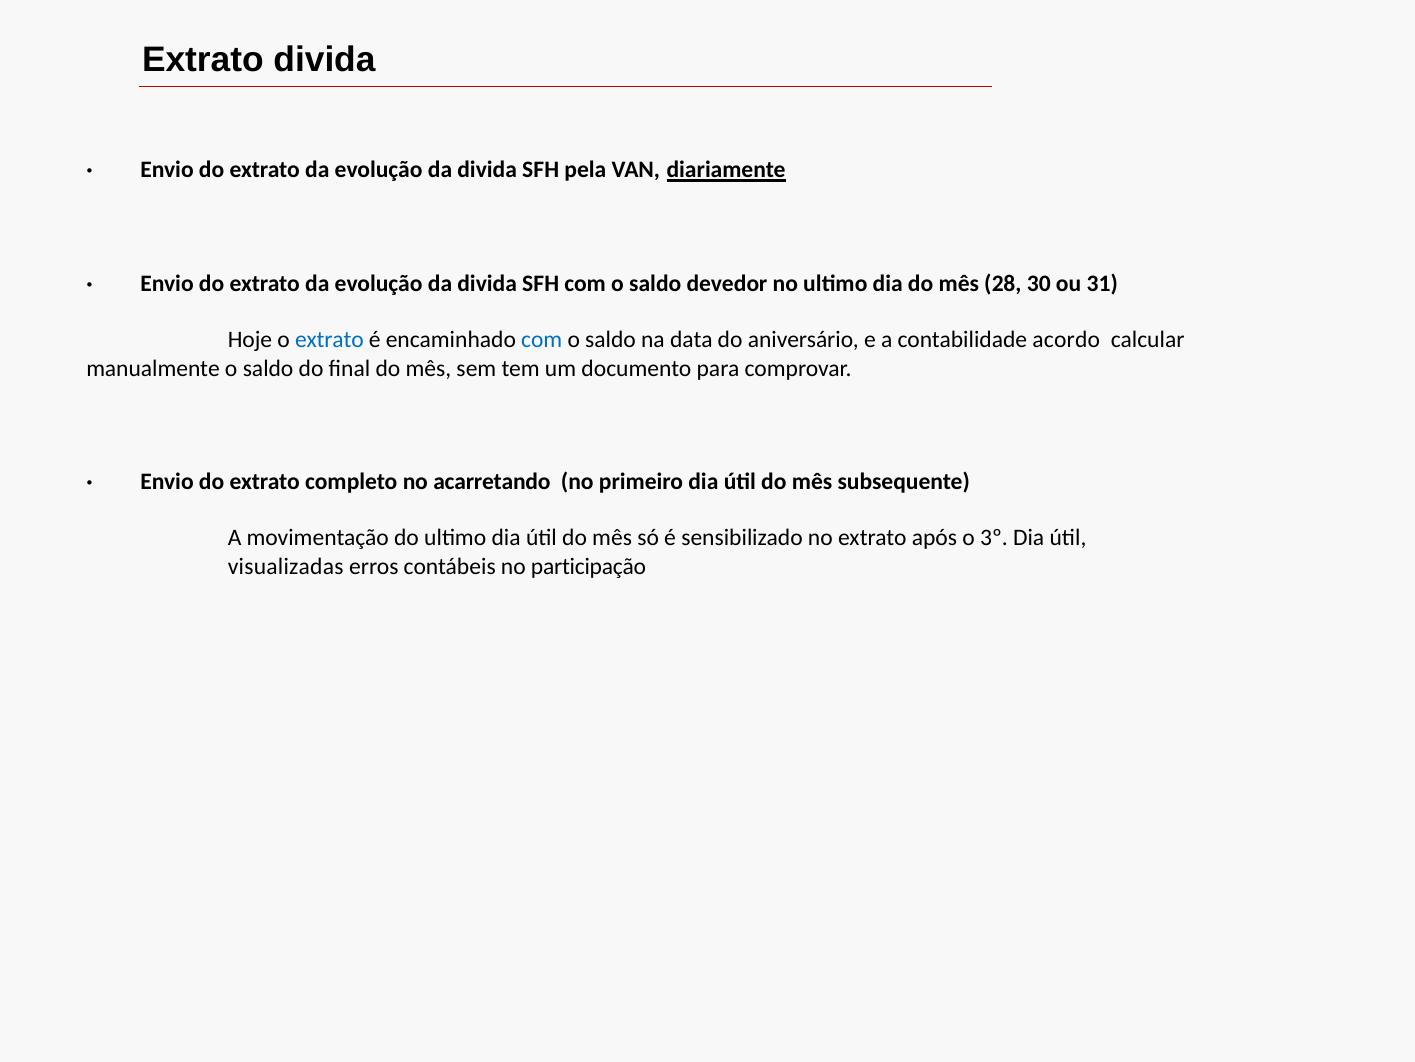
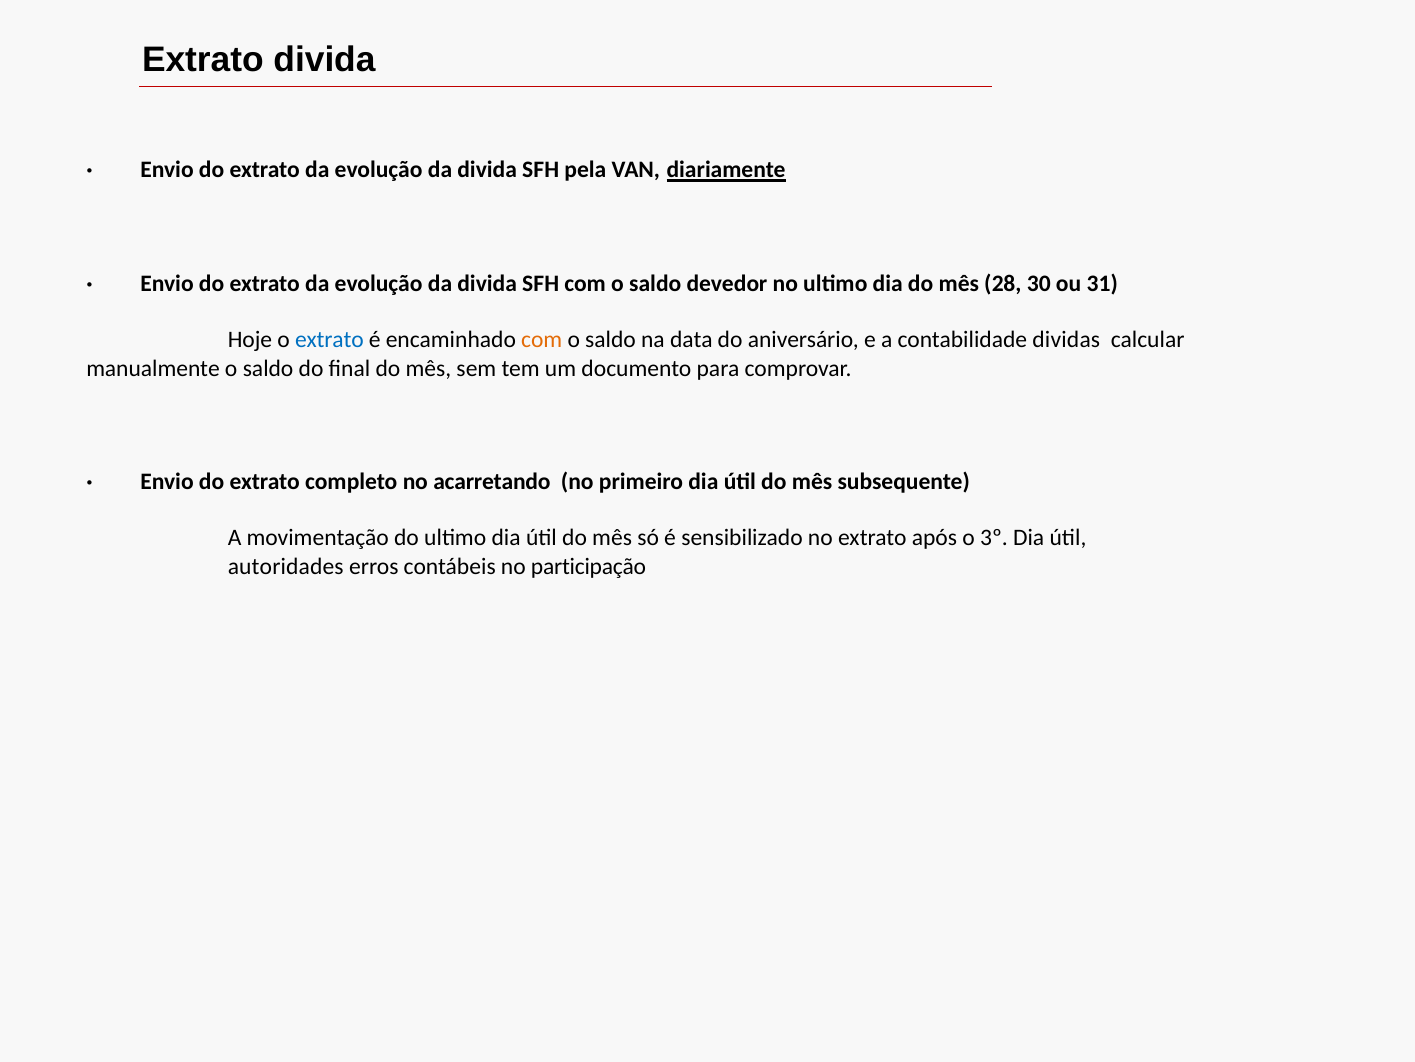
com at (542, 340) colour: blue -> orange
acordo: acordo -> dividas
visualizadas: visualizadas -> autoridades
